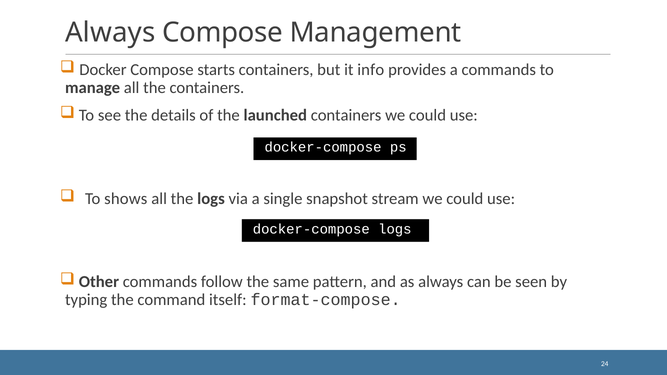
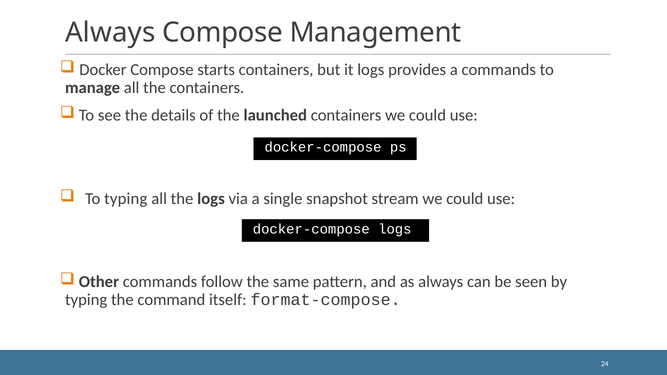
it info: info -> logs
To shows: shows -> typing
